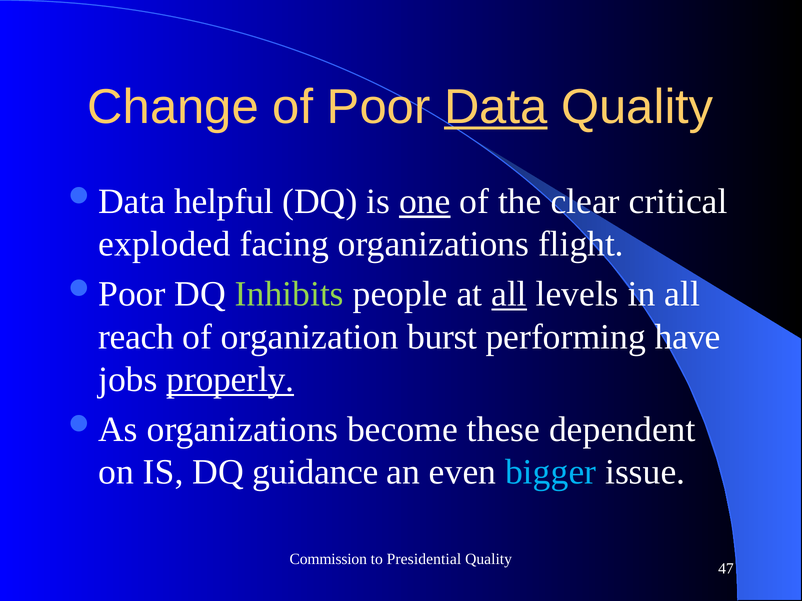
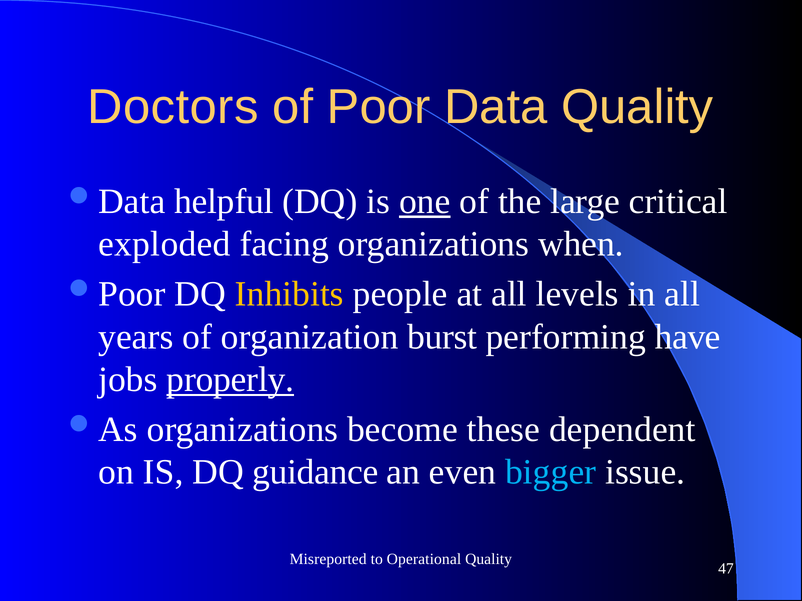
Change: Change -> Doctors
Data underline: present -> none
clear: clear -> large
flight: flight -> when
Inhibits colour: light green -> yellow
all at (509, 294) underline: present -> none
reach: reach -> years
Commission: Commission -> Misreported
Presidential: Presidential -> Operational
